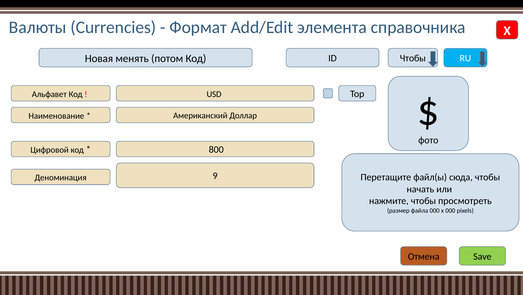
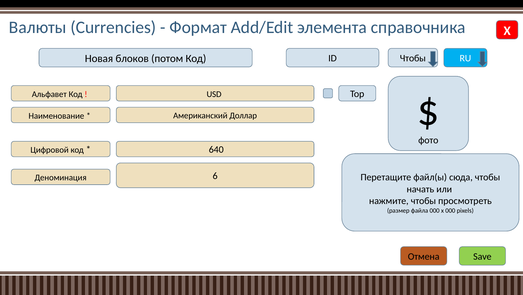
менять: менять -> блоков
800: 800 -> 640
9: 9 -> 6
